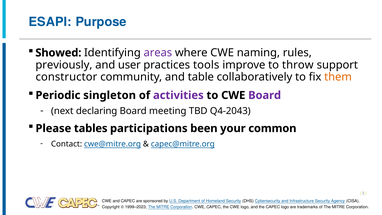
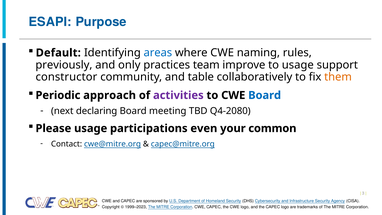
Showed: Showed -> Default
areas colour: purple -> blue
user: user -> only
tools: tools -> team
to throw: throw -> usage
singleton: singleton -> approach
Board at (265, 95) colour: purple -> blue
Q4-2043: Q4-2043 -> Q4-2080
Please tables: tables -> usage
been: been -> even
